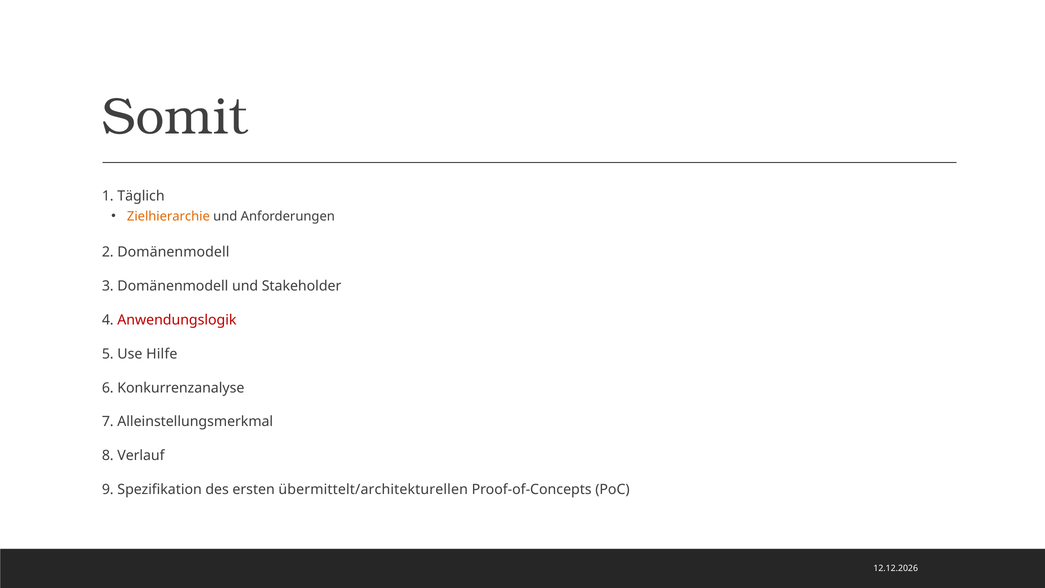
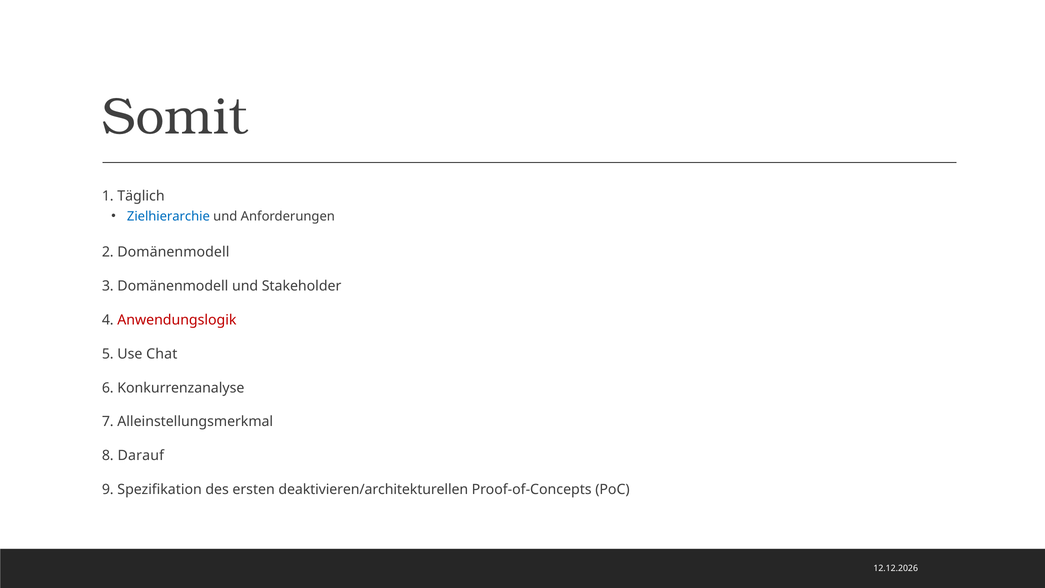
Zielhierarchie colour: orange -> blue
Hilfe: Hilfe -> Chat
Verlauf: Verlauf -> Darauf
übermittelt/architekturellen: übermittelt/architekturellen -> deaktivieren/architekturellen
